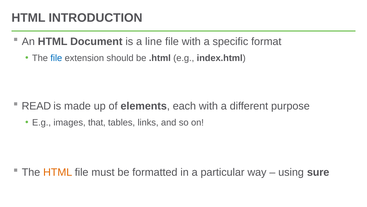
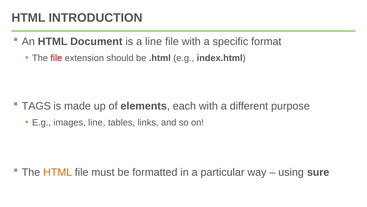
file at (56, 58) colour: blue -> red
READ: READ -> TAGS
images that: that -> line
